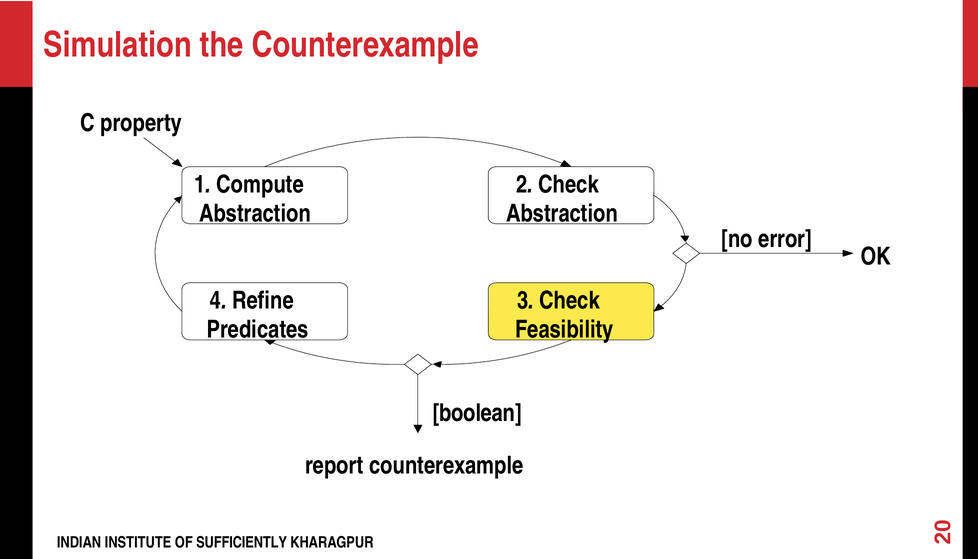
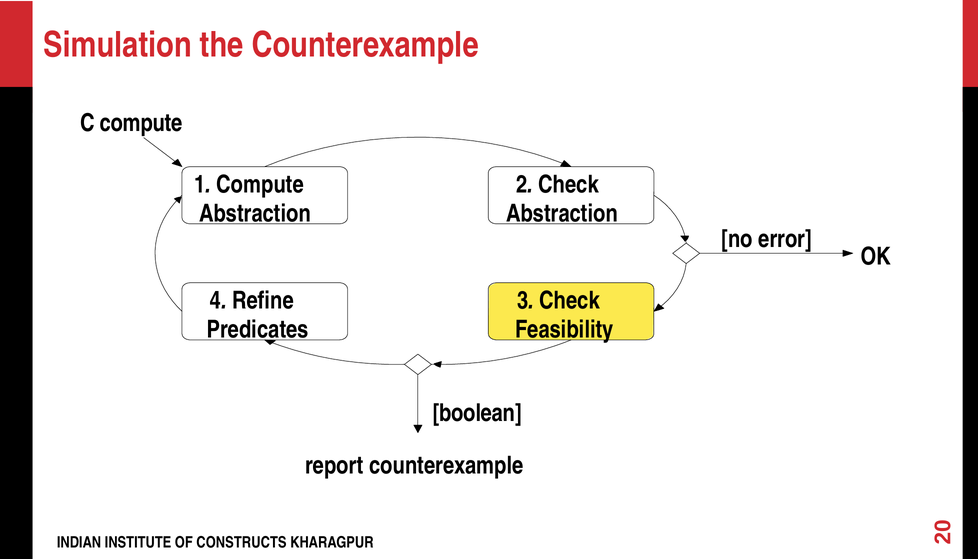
C property: property -> compute
SUFFICIENTLY: SUFFICIENTLY -> CONSTRUCTS
